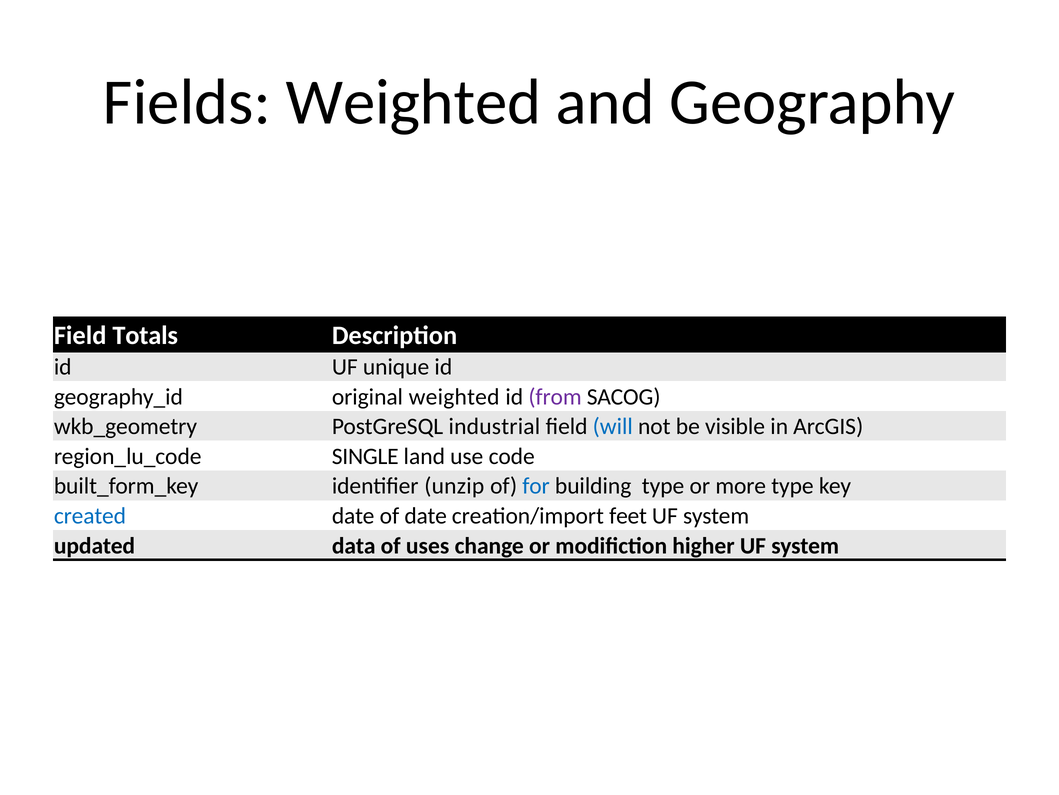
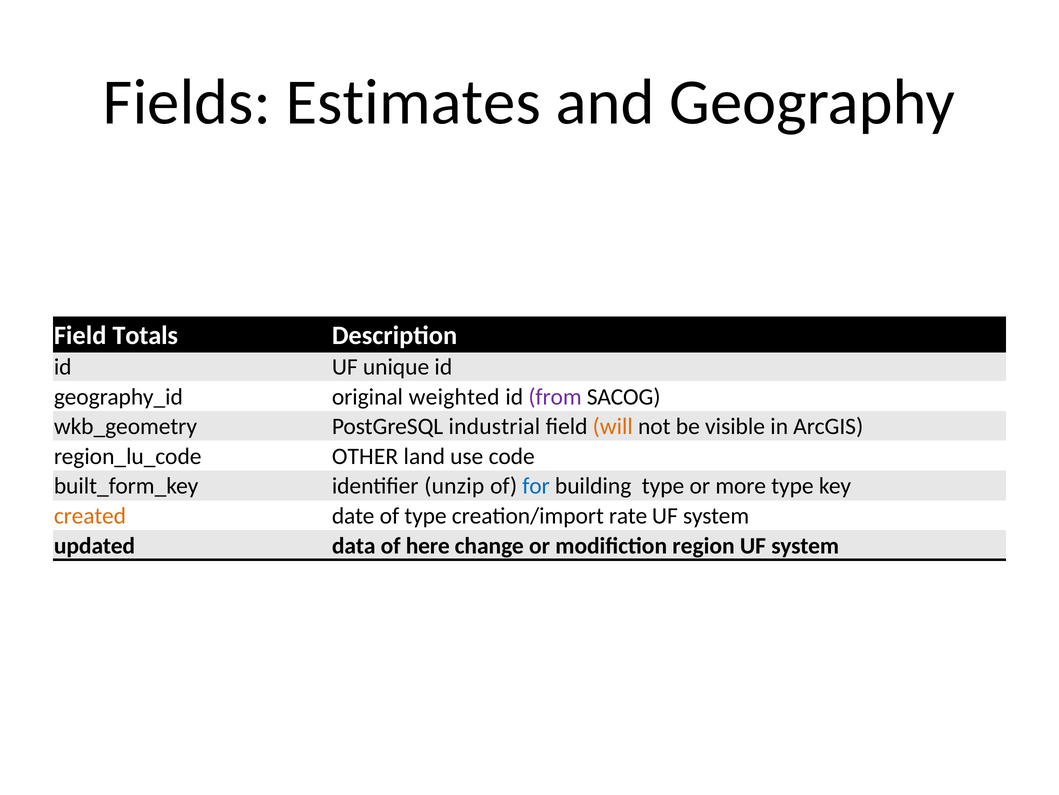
Fields Weighted: Weighted -> Estimates
will colour: blue -> orange
SINGLE: SINGLE -> OTHER
created colour: blue -> orange
of date: date -> type
feet: feet -> rate
uses: uses -> here
higher: higher -> region
